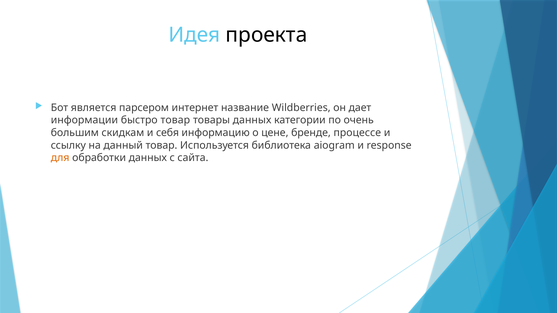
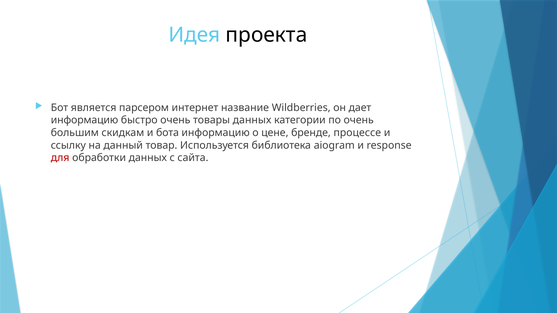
информации at (84, 120): информации -> информацию
быстро товар: товар -> очень
себя: себя -> бота
для colour: orange -> red
